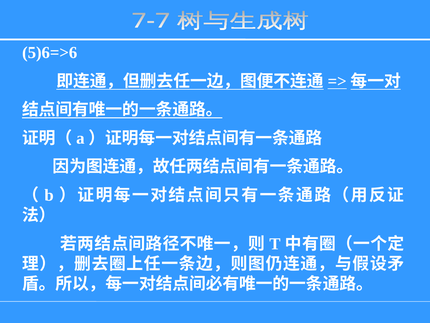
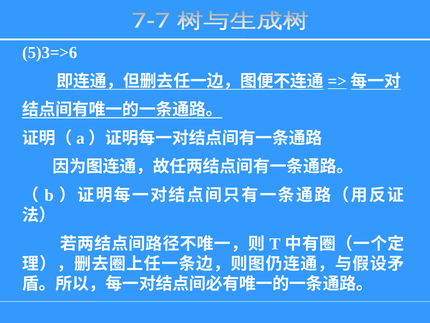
5)6=>6: 5)6=>6 -> 5)3=>6
